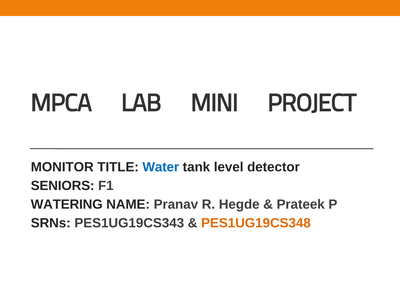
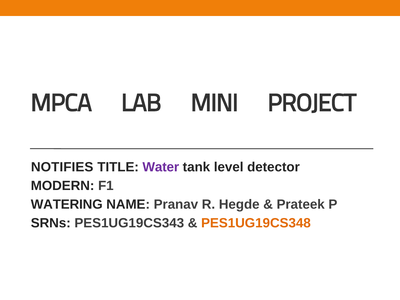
MONITOR: MONITOR -> NOTIFIES
Water colour: blue -> purple
SENIORS: SENIORS -> MODERN
